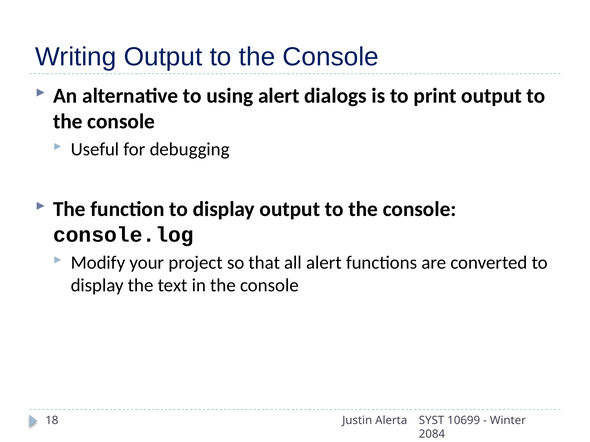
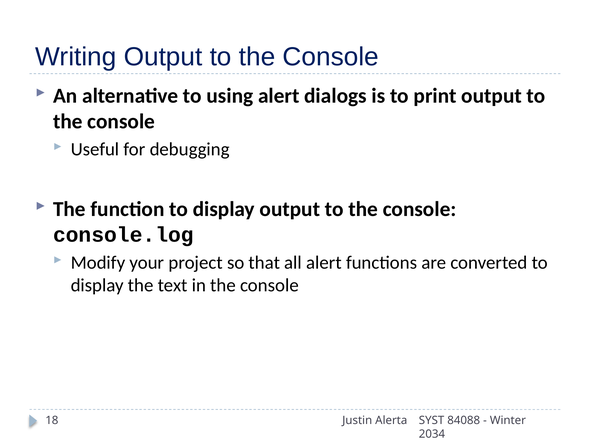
10699: 10699 -> 84088
2084: 2084 -> 2034
